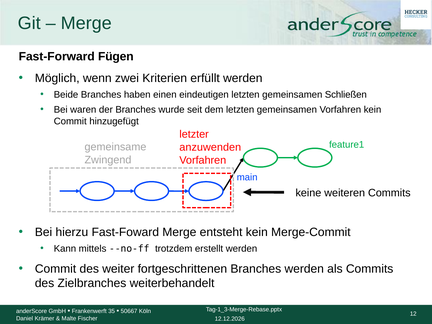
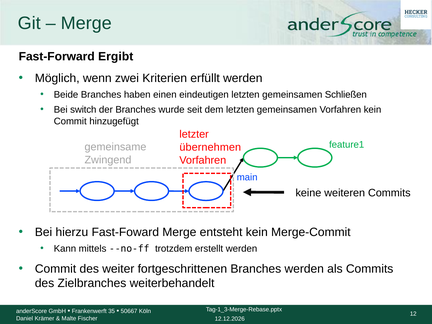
Fügen: Fügen -> Ergibt
waren: waren -> switch
anzuwenden: anzuwenden -> übernehmen
